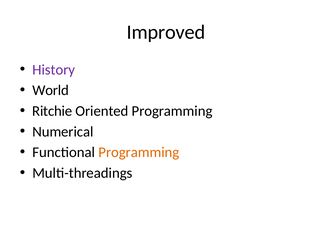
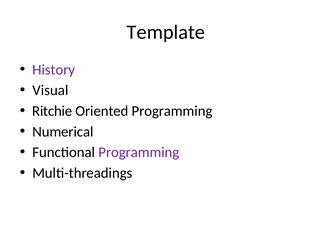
Improved: Improved -> Template
World: World -> Visual
Programming at (139, 152) colour: orange -> purple
